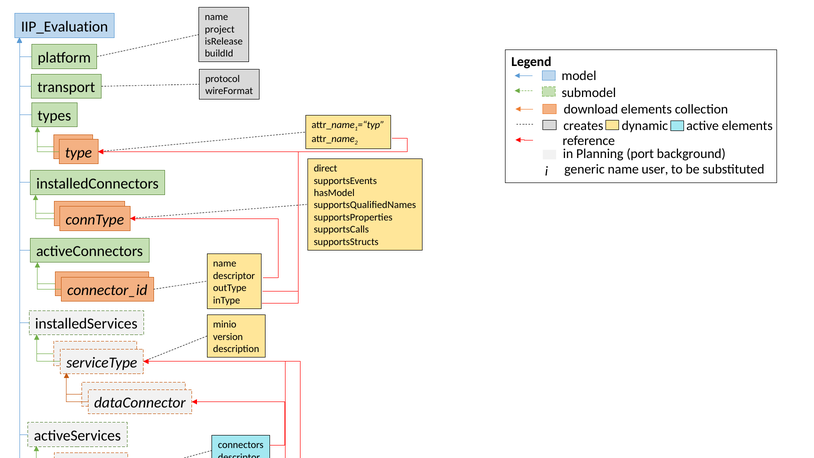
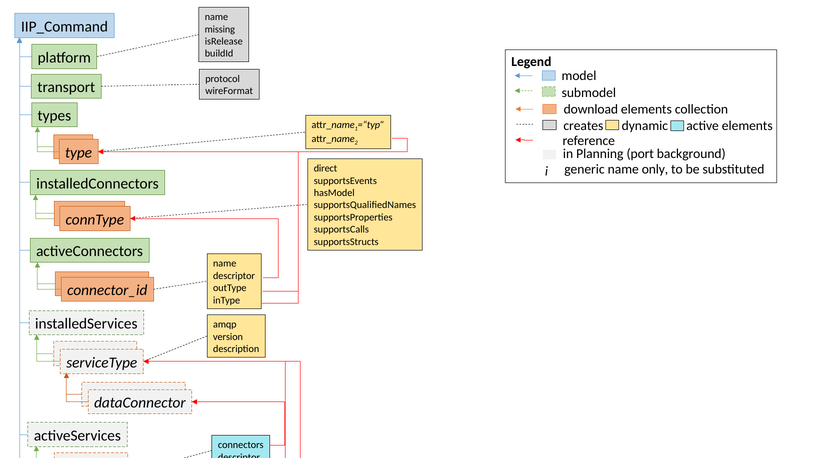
IIP_Evaluation: IIP_Evaluation -> IIP_Command
project: project -> missing
user: user -> only
minio: minio -> amqp
